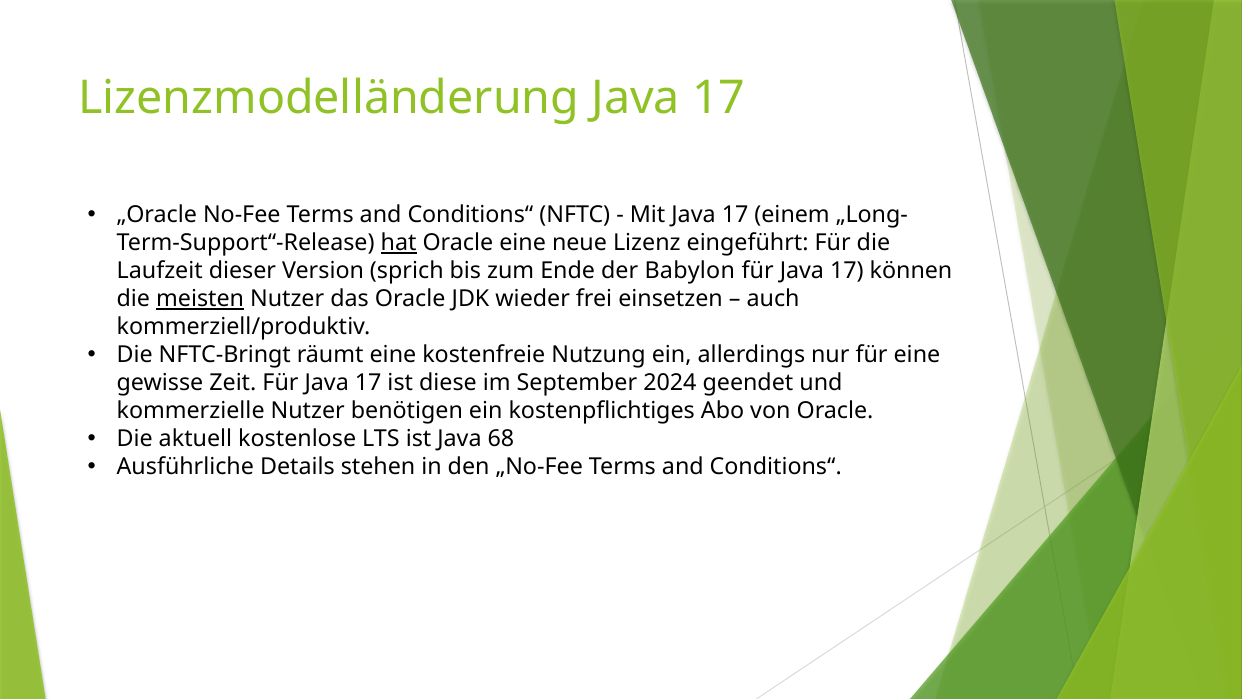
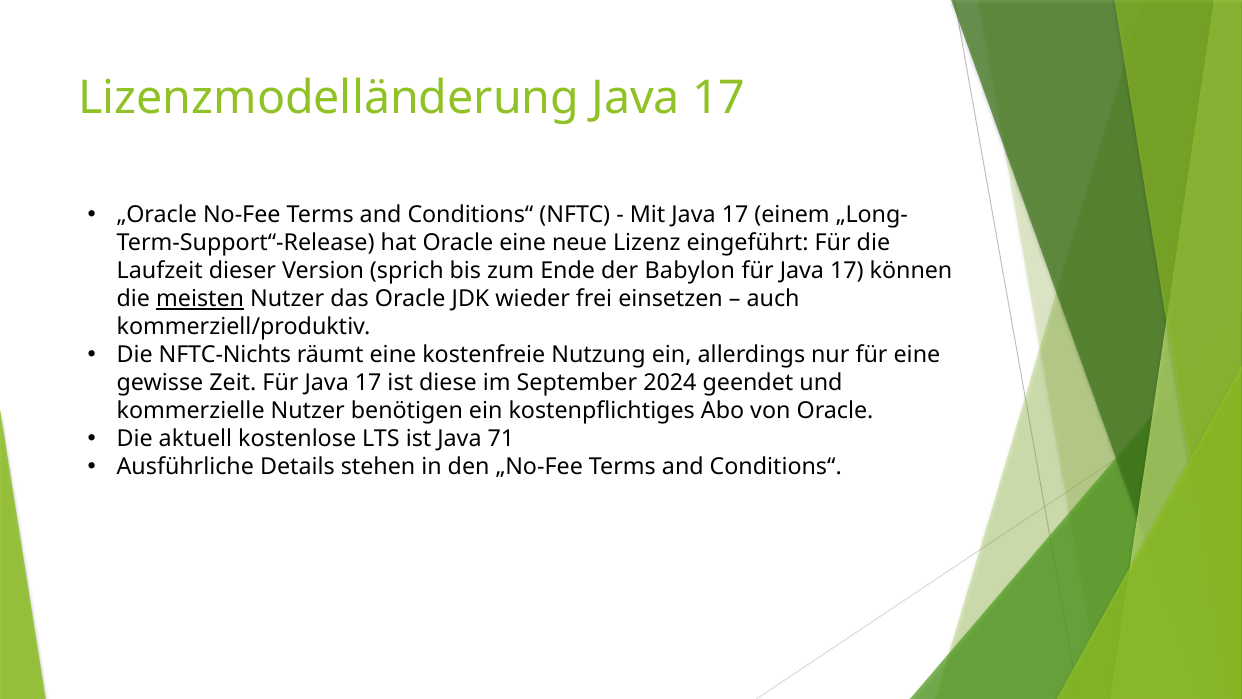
hat underline: present -> none
NFTC-Bringt: NFTC-Bringt -> NFTC-Nichts
68: 68 -> 71
